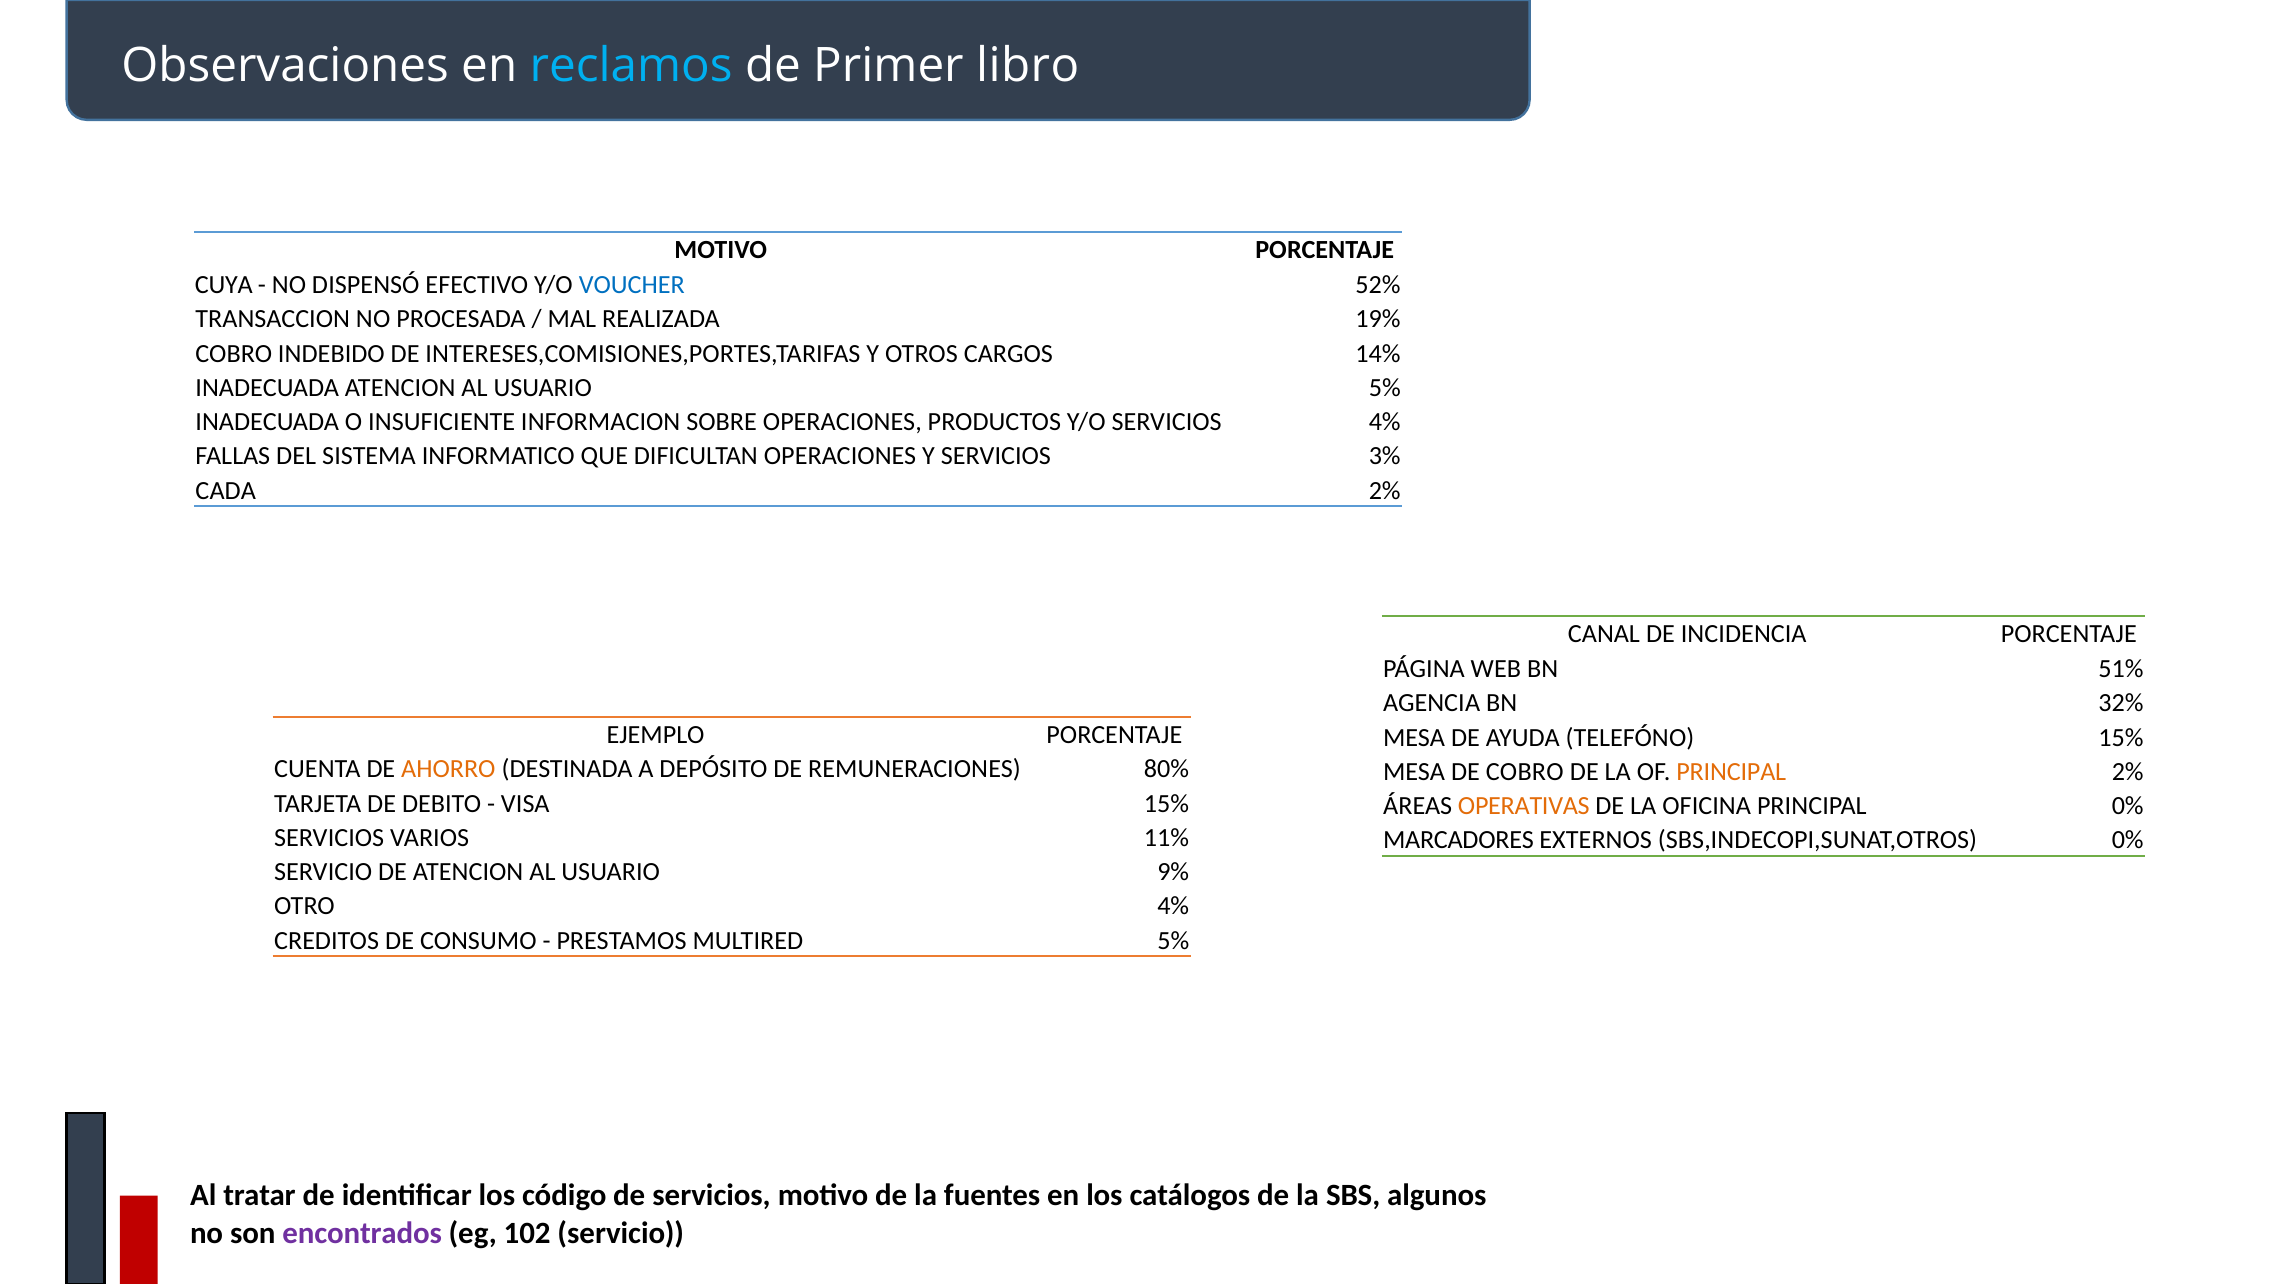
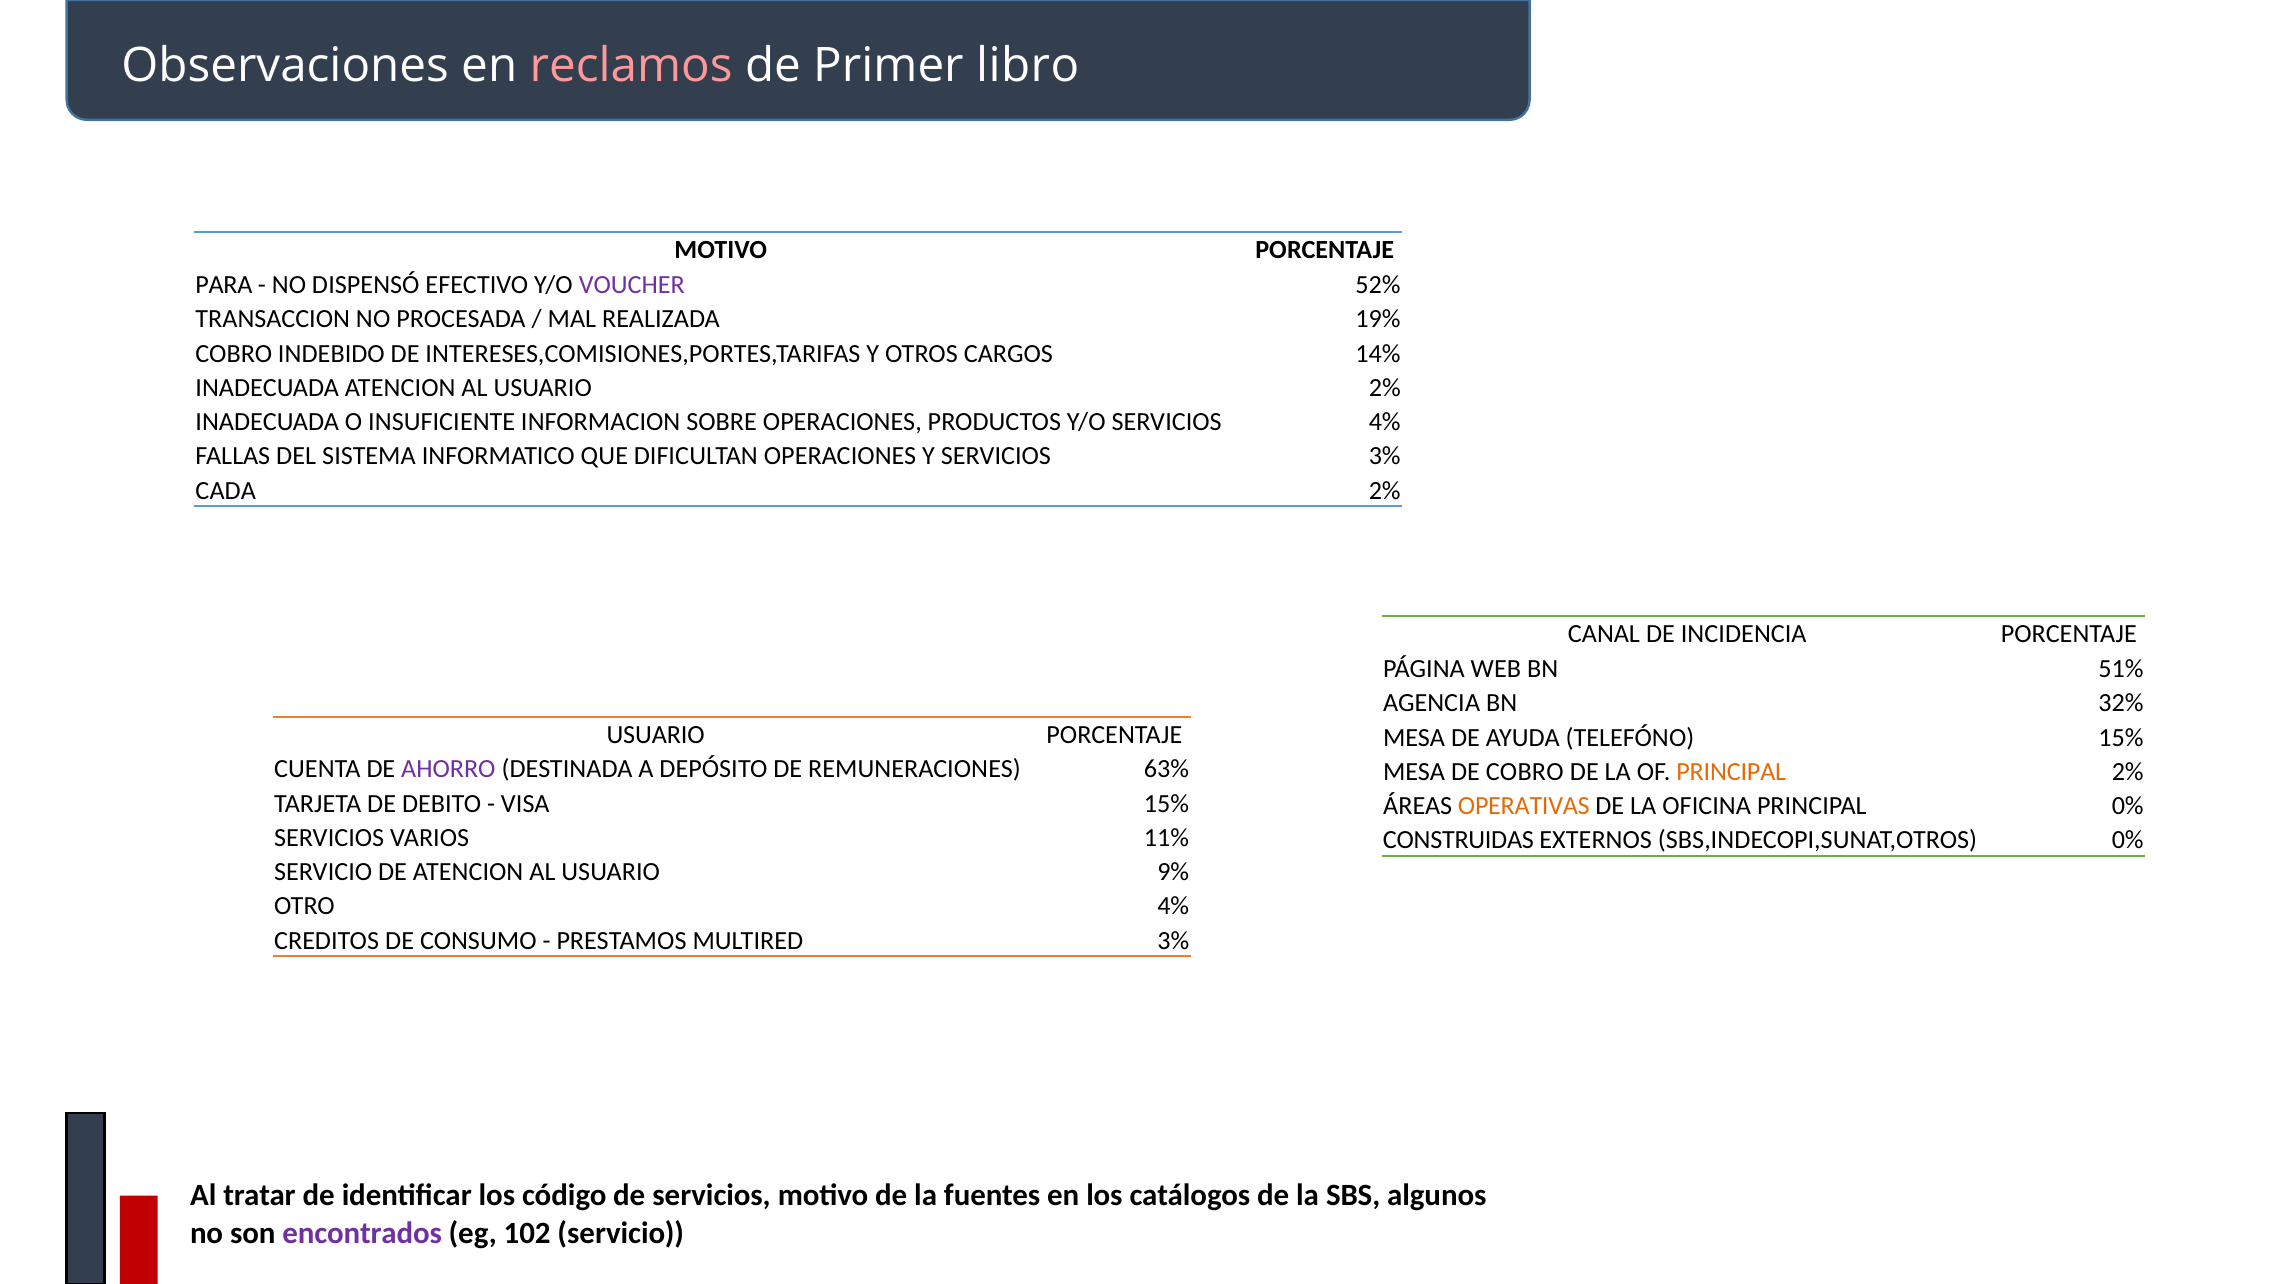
reclamos colour: light blue -> pink
CUYA: CUYA -> PARA
VOUCHER colour: blue -> purple
USUARIO 5%: 5% -> 2%
EJEMPLO at (656, 735): EJEMPLO -> USUARIO
AHORRO colour: orange -> purple
80%: 80% -> 63%
MARCADORES: MARCADORES -> CONSTRUIDAS
MULTIRED 5%: 5% -> 3%
